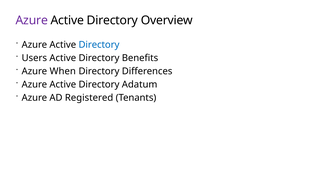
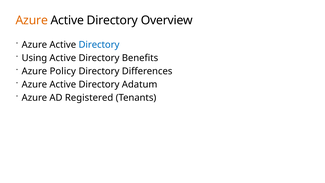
Azure at (32, 20) colour: purple -> orange
Users: Users -> Using
When: When -> Policy
